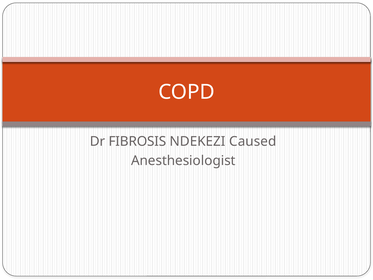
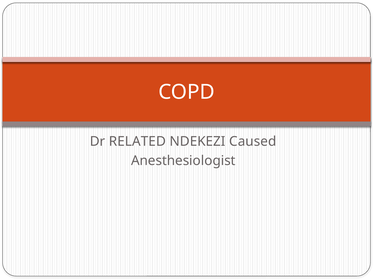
FIBROSIS: FIBROSIS -> RELATED
